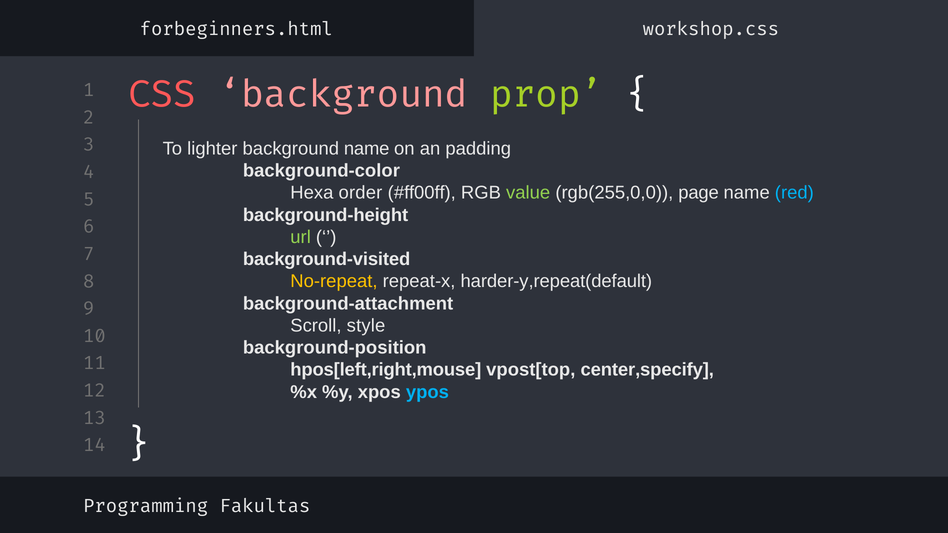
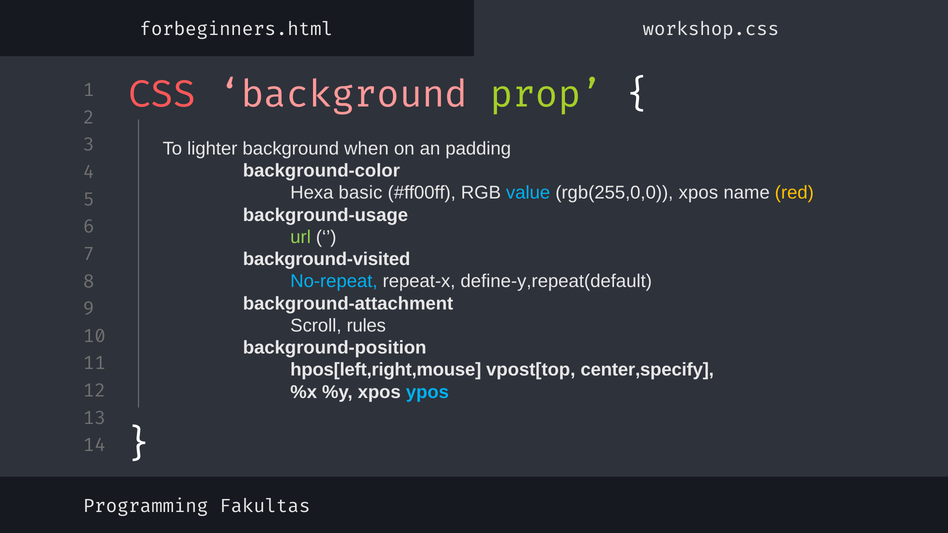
background name: name -> when
order: order -> basic
value colour: light green -> light blue
rgb(255,0,0 page: page -> xpos
red colour: light blue -> yellow
background-height: background-height -> background-usage
No-repeat colour: yellow -> light blue
harder-y,repeat(default: harder-y,repeat(default -> define-y,repeat(default
style: style -> rules
